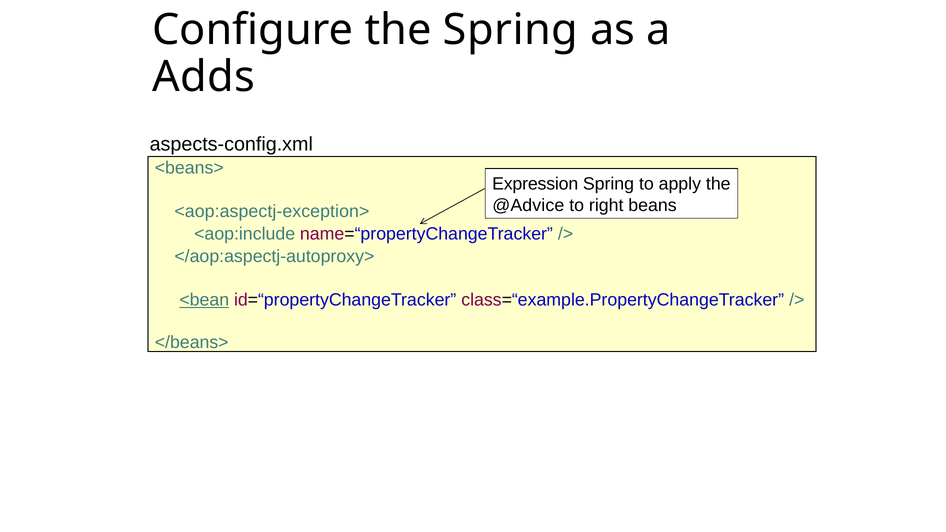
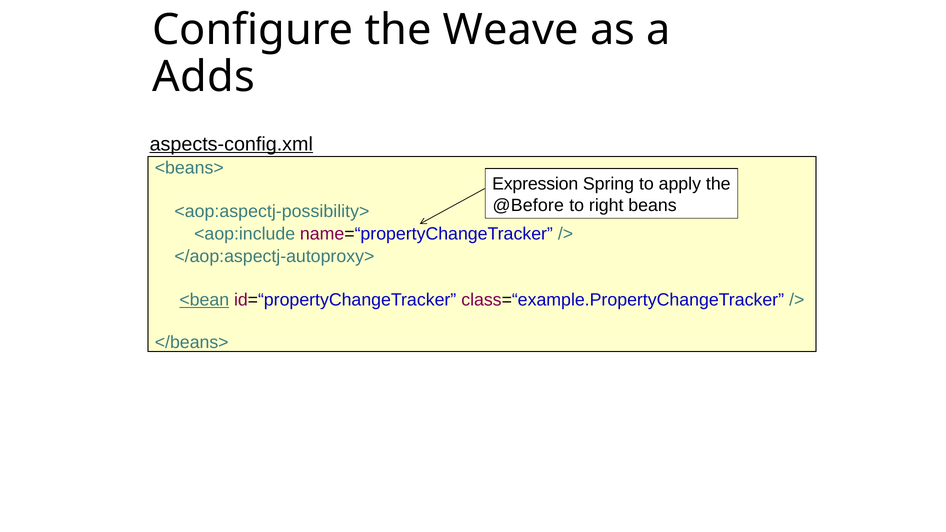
the Spring: Spring -> Weave
aspects-config.xml underline: none -> present
@Advice: @Advice -> @Before
<aop:aspectj-exception>: <aop:aspectj-exception> -> <aop:aspectj-possibility>
